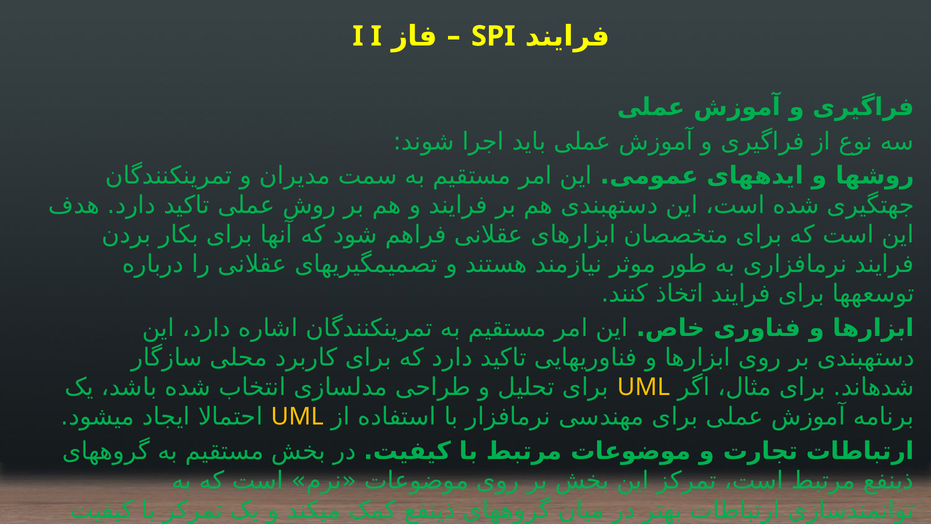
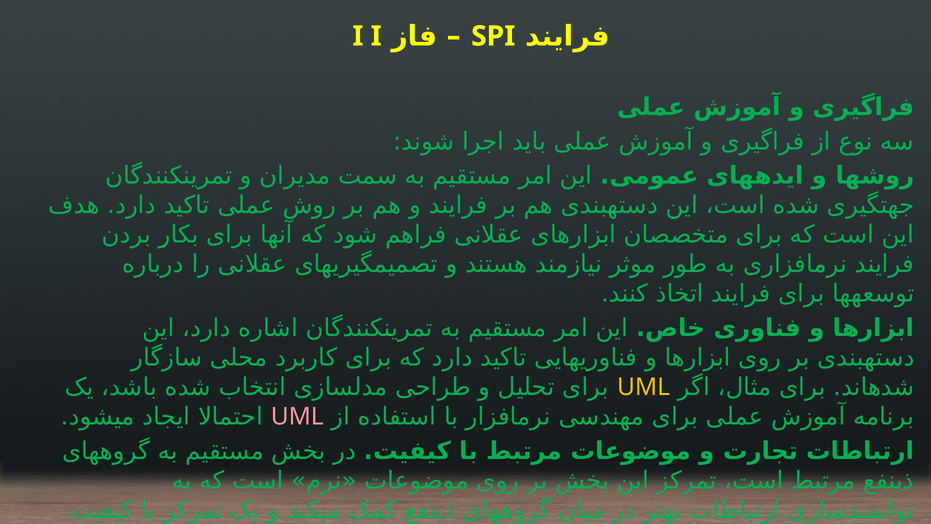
UML at (297, 416) colour: yellow -> pink
